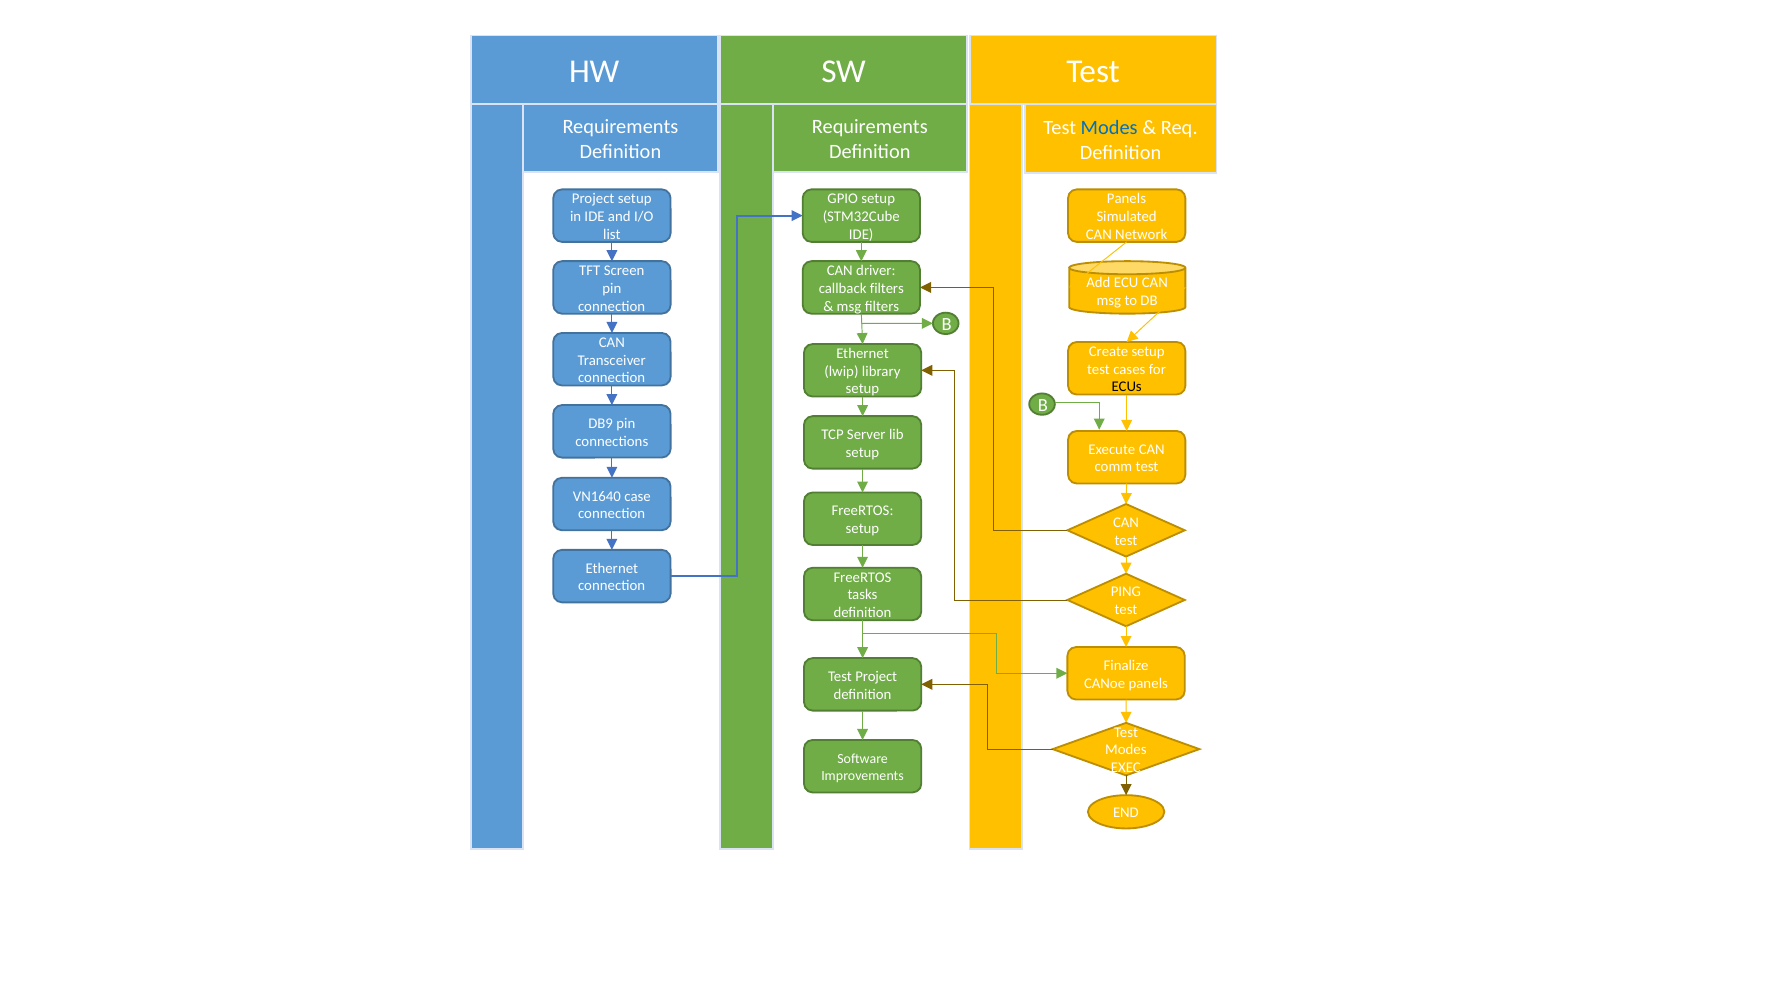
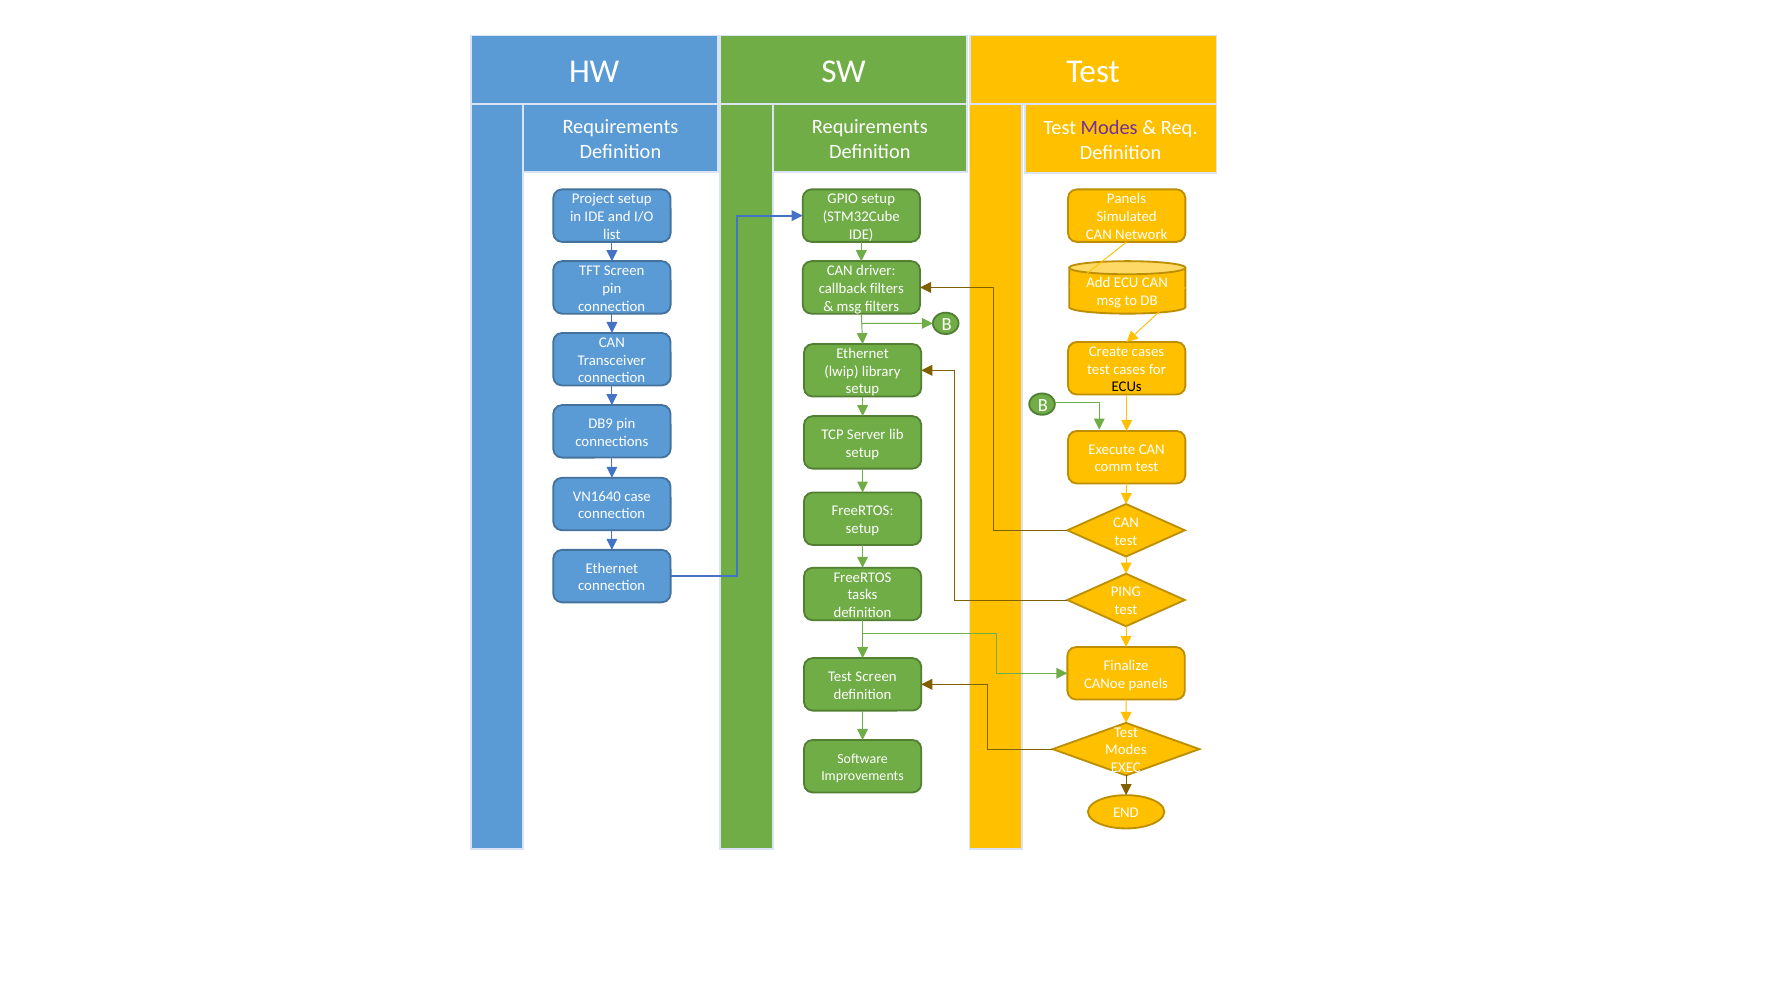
Modes at (1109, 128) colour: blue -> purple
Create setup: setup -> cases
Test Project: Project -> Screen
